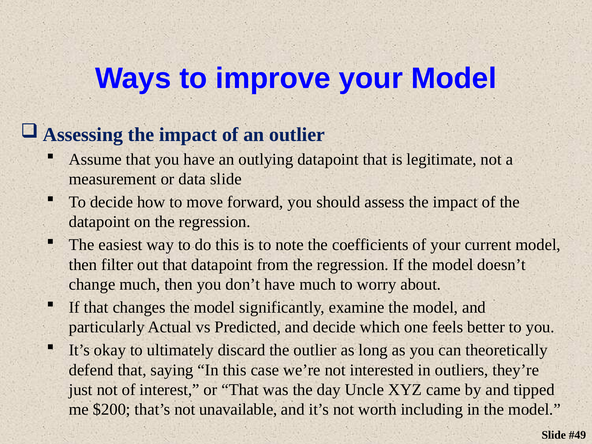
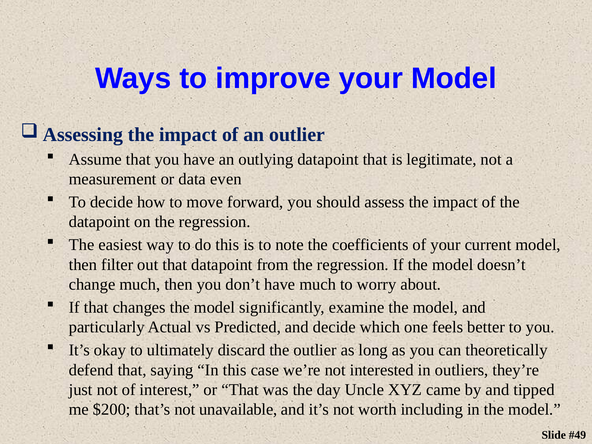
data slide: slide -> even
